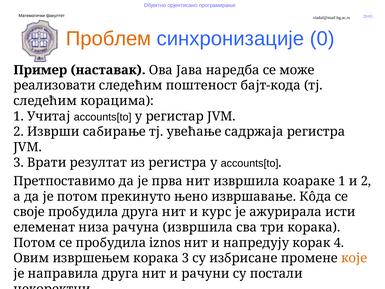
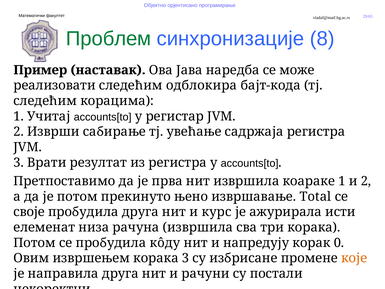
Проблем colour: orange -> green
0: 0 -> 8
поштеност: поштеност -> одблокира
Кôда: Кôда -> Total
iznos: iznos -> кôду
4: 4 -> 0
